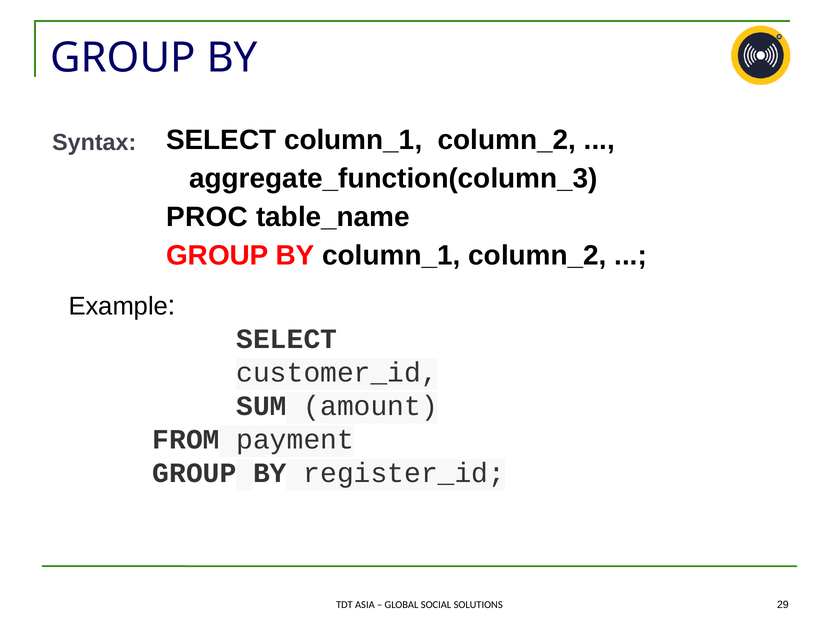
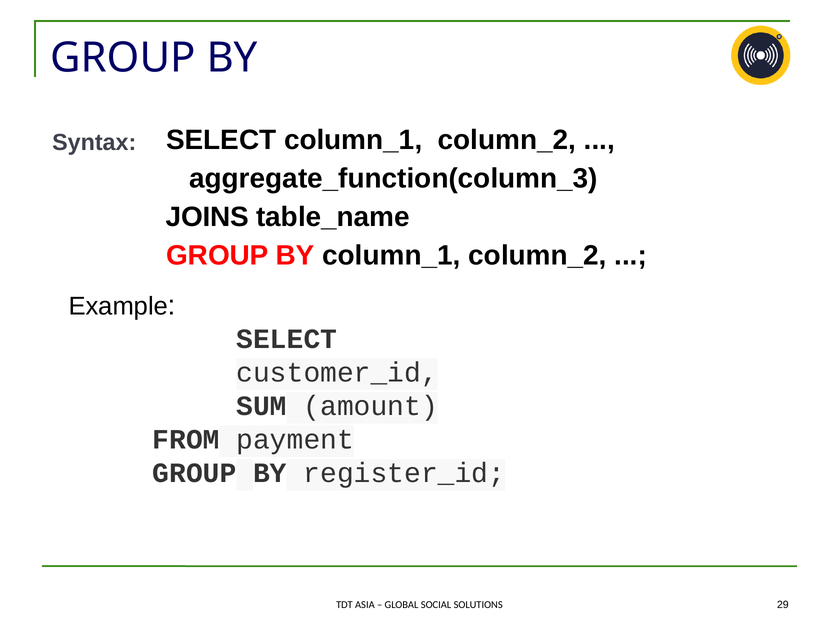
PROC: PROC -> JOINS
